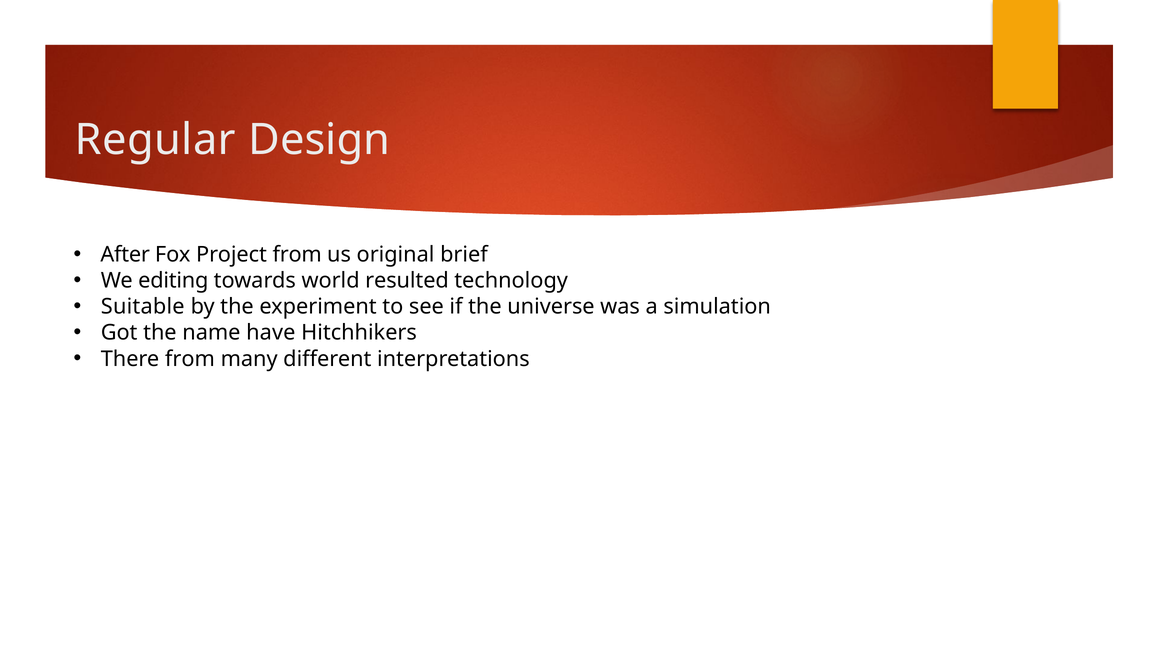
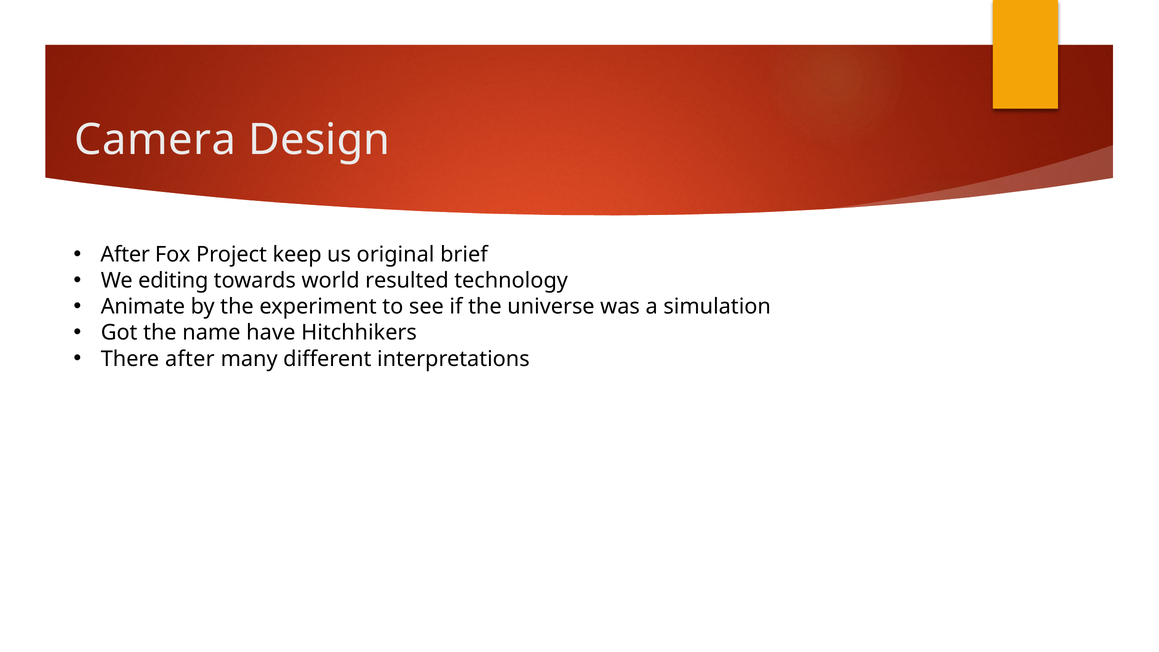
Regular: Regular -> Camera
Project from: from -> keep
Suitable: Suitable -> Animate
There from: from -> after
